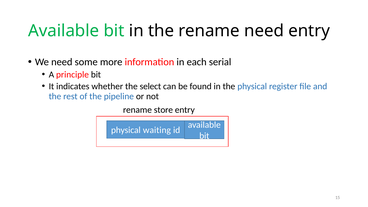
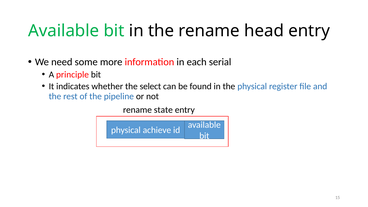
rename need: need -> head
store: store -> state
waiting: waiting -> achieve
